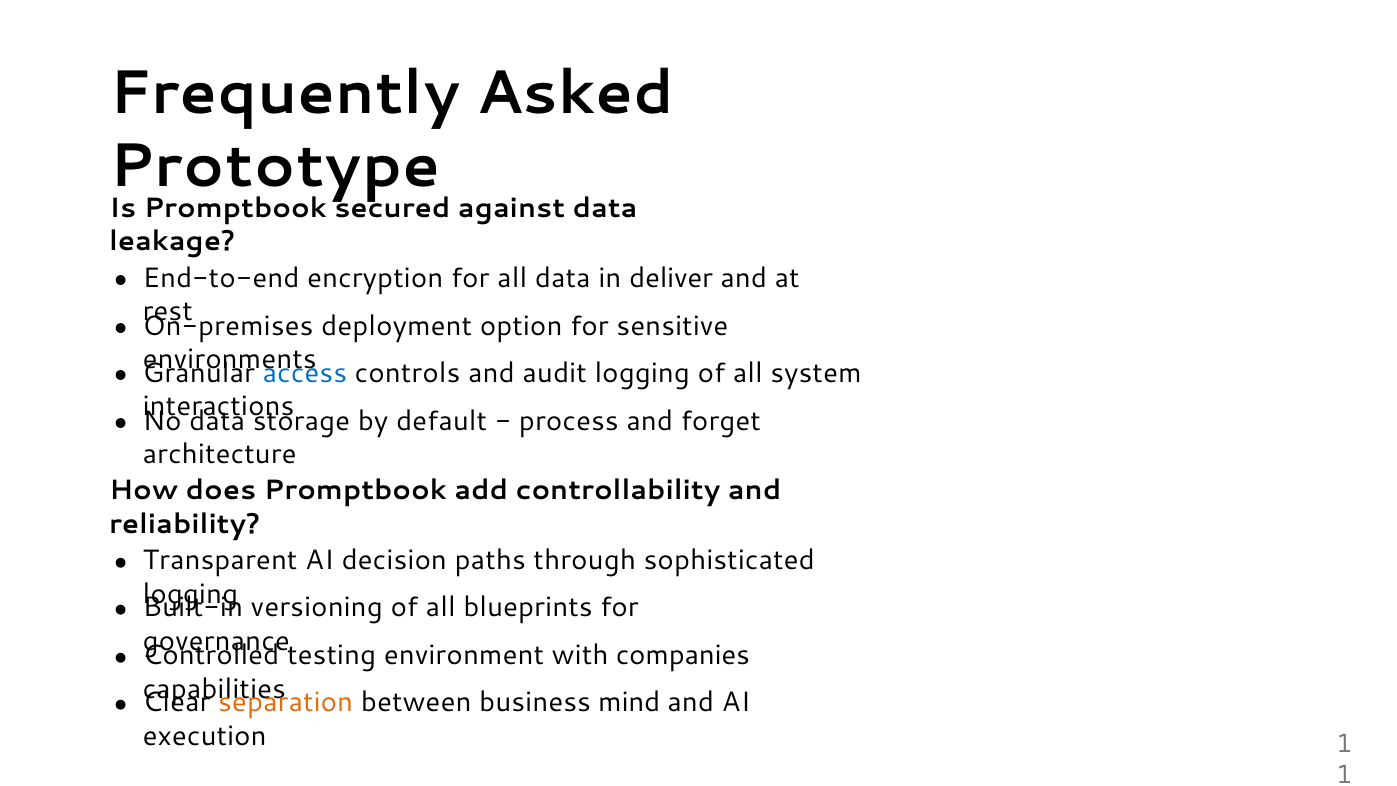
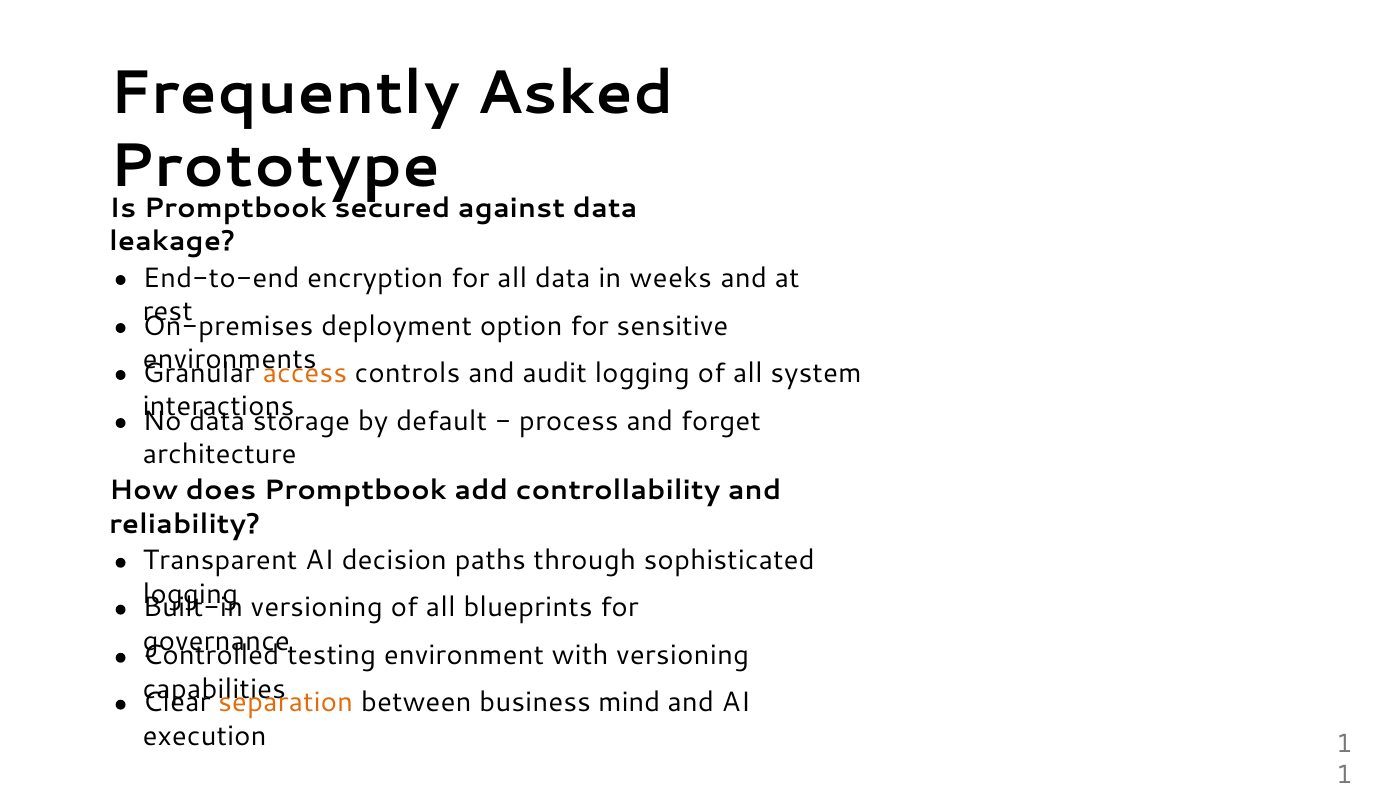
deliver: deliver -> weeks
access colour: blue -> orange
with companies: companies -> versioning
